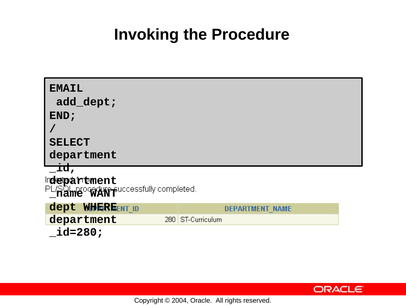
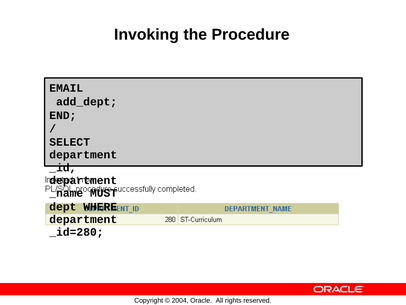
WANT: WANT -> MUST
